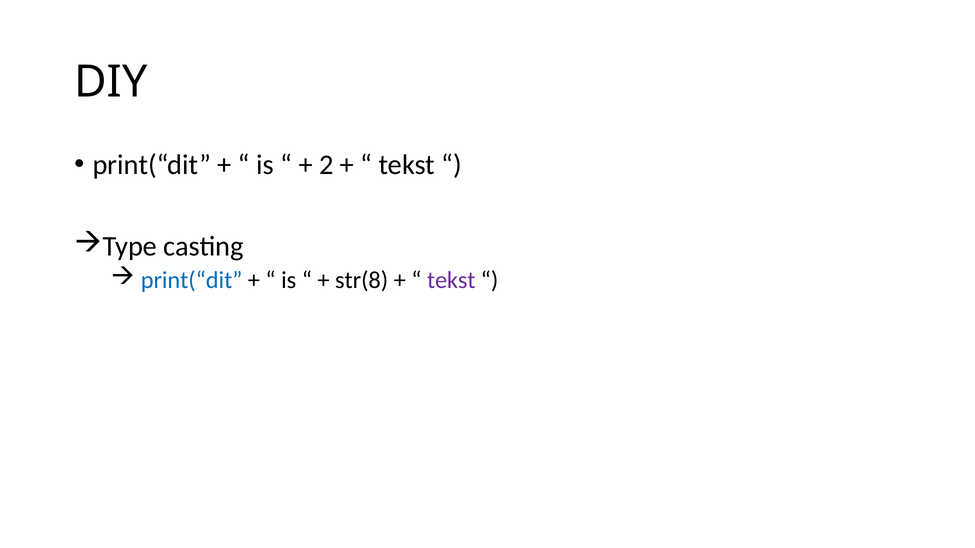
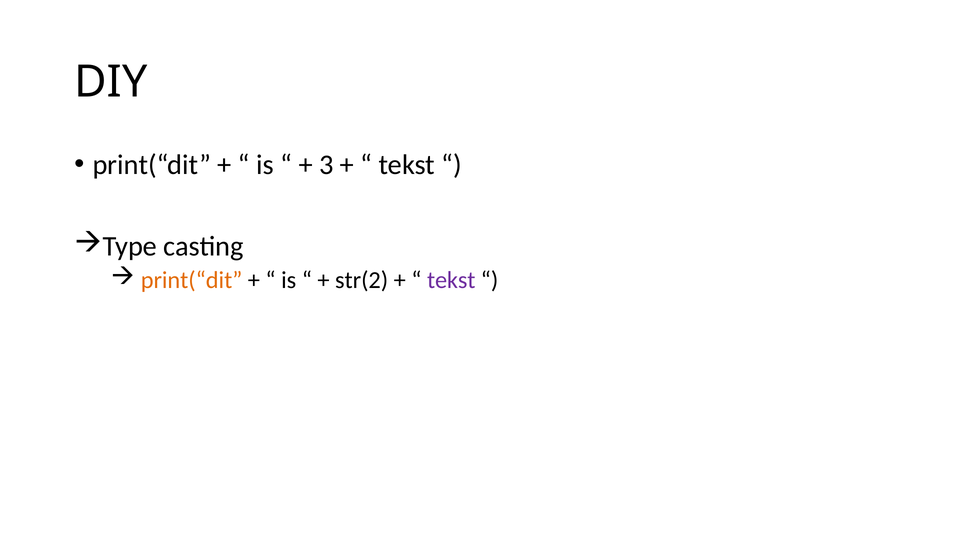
2: 2 -> 3
print(“dit at (192, 280) colour: blue -> orange
str(8: str(8 -> str(2
